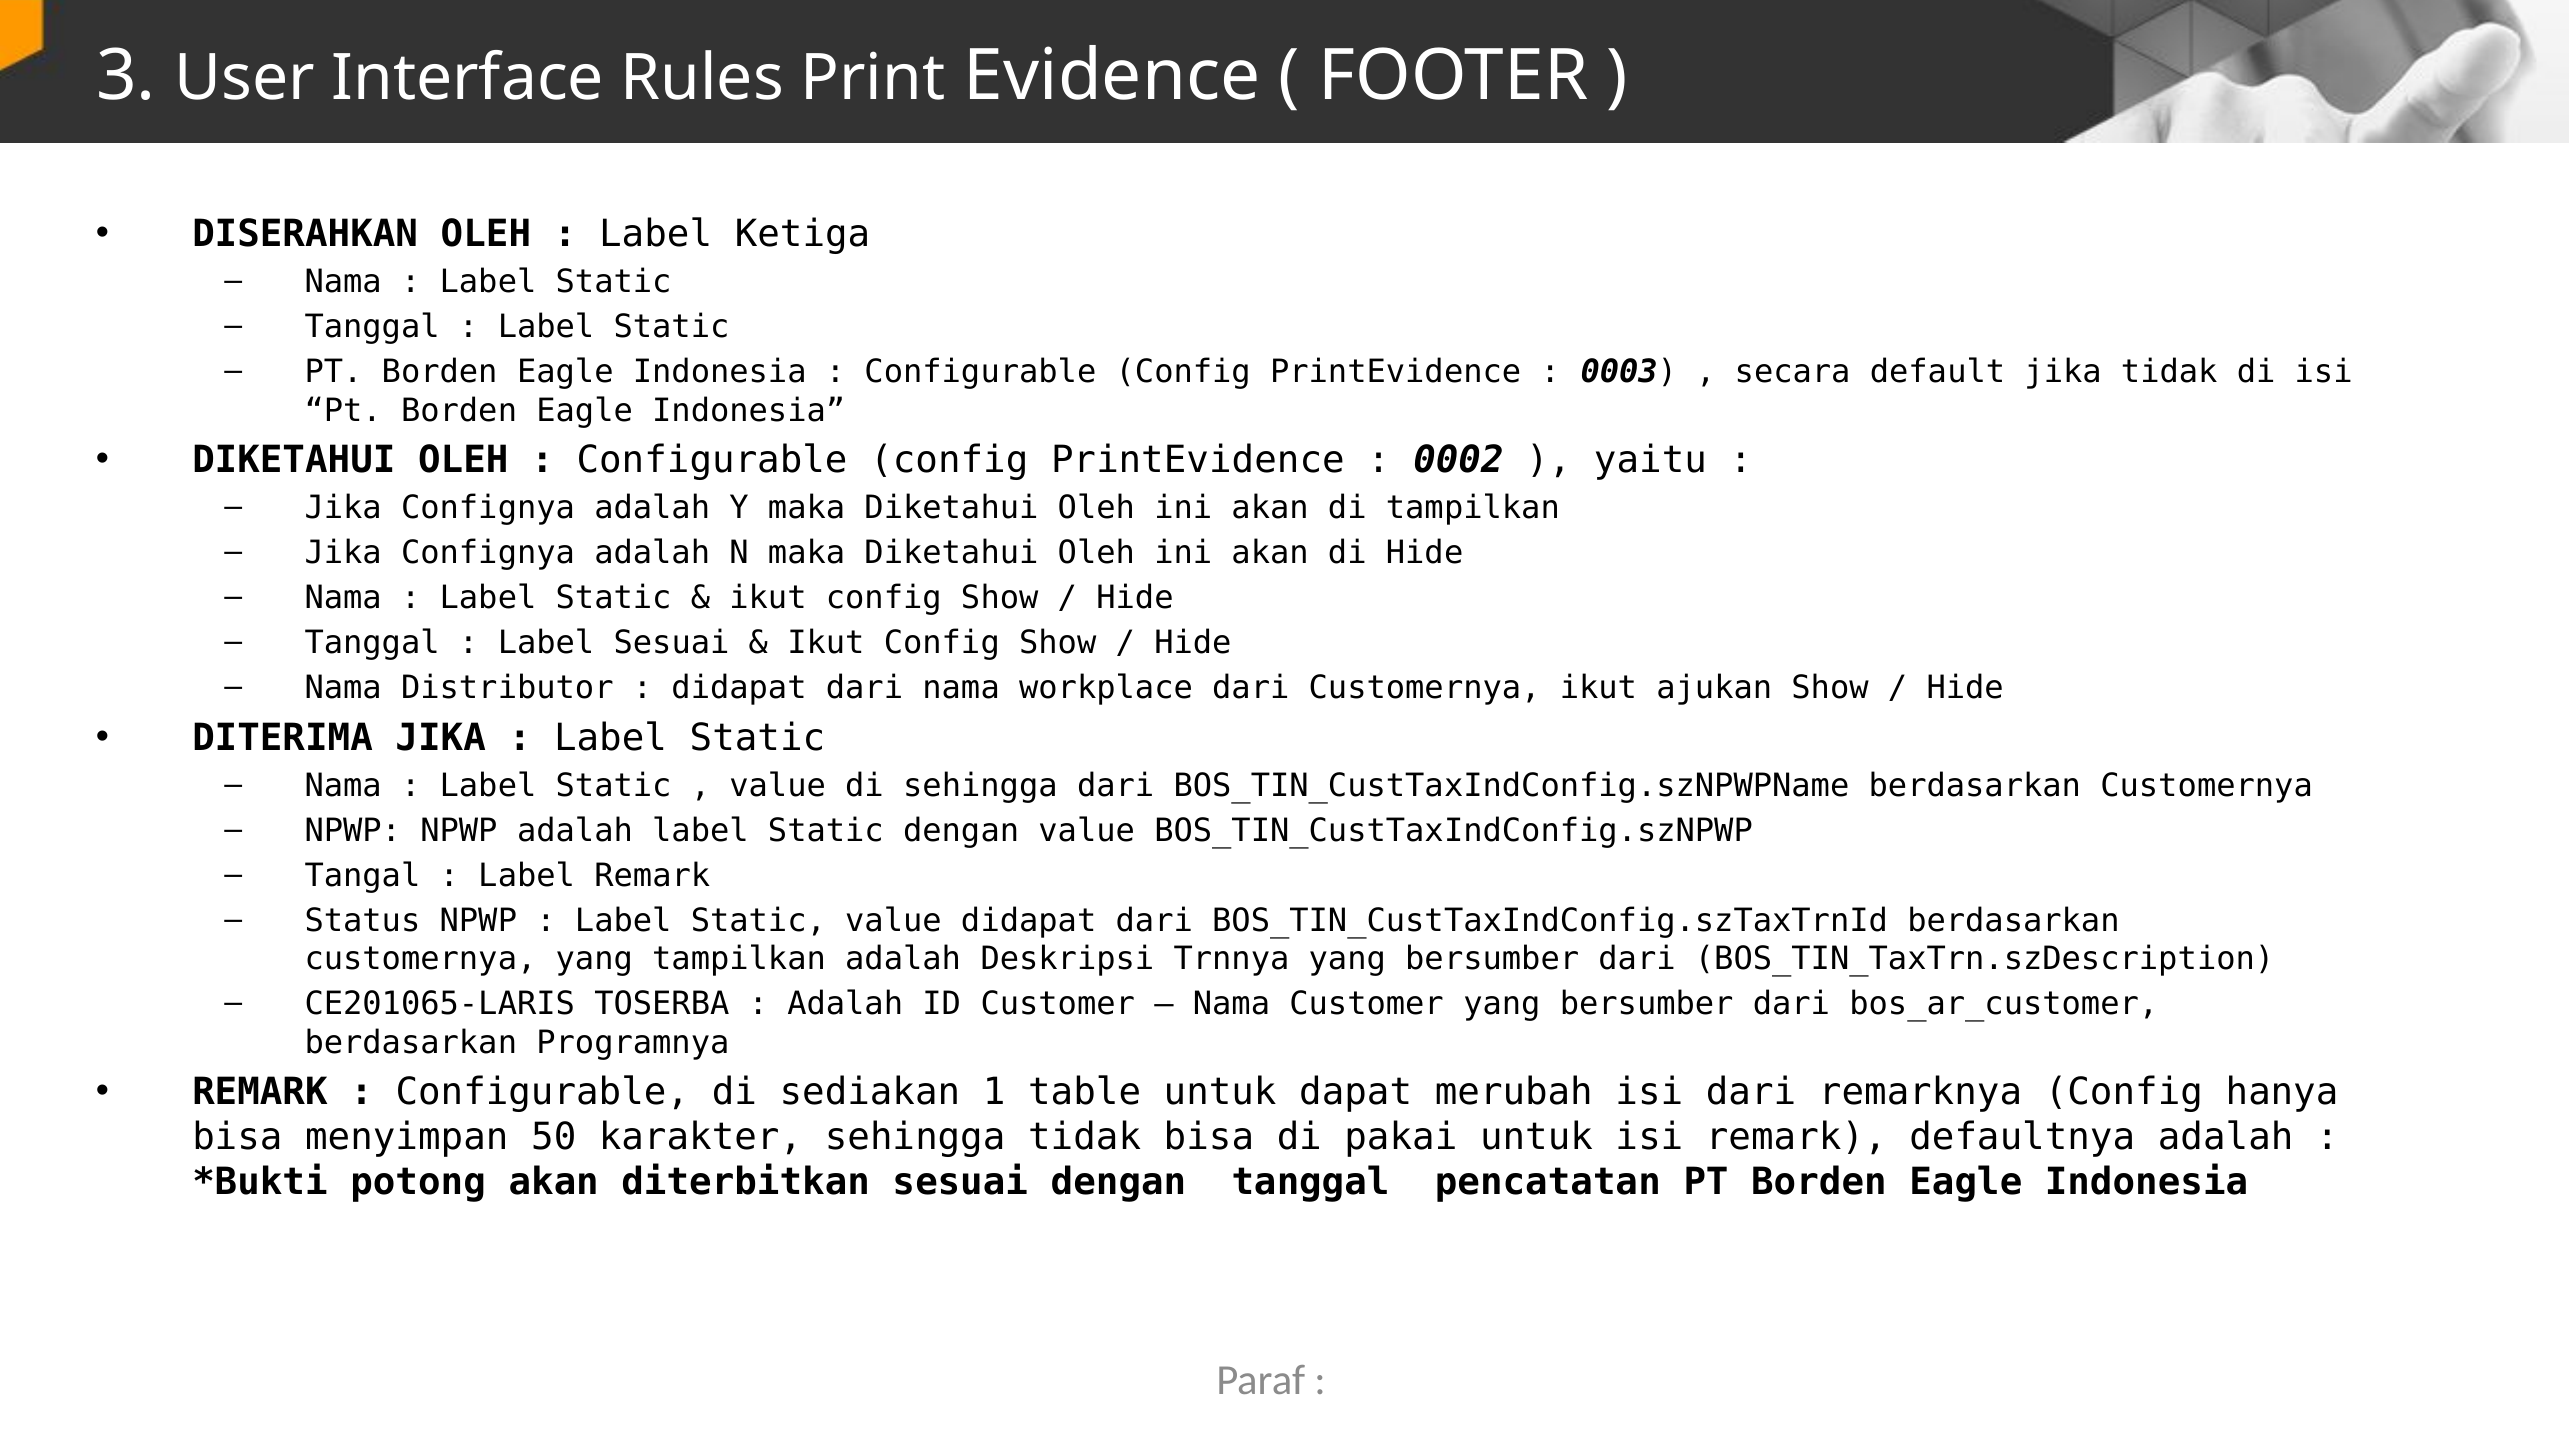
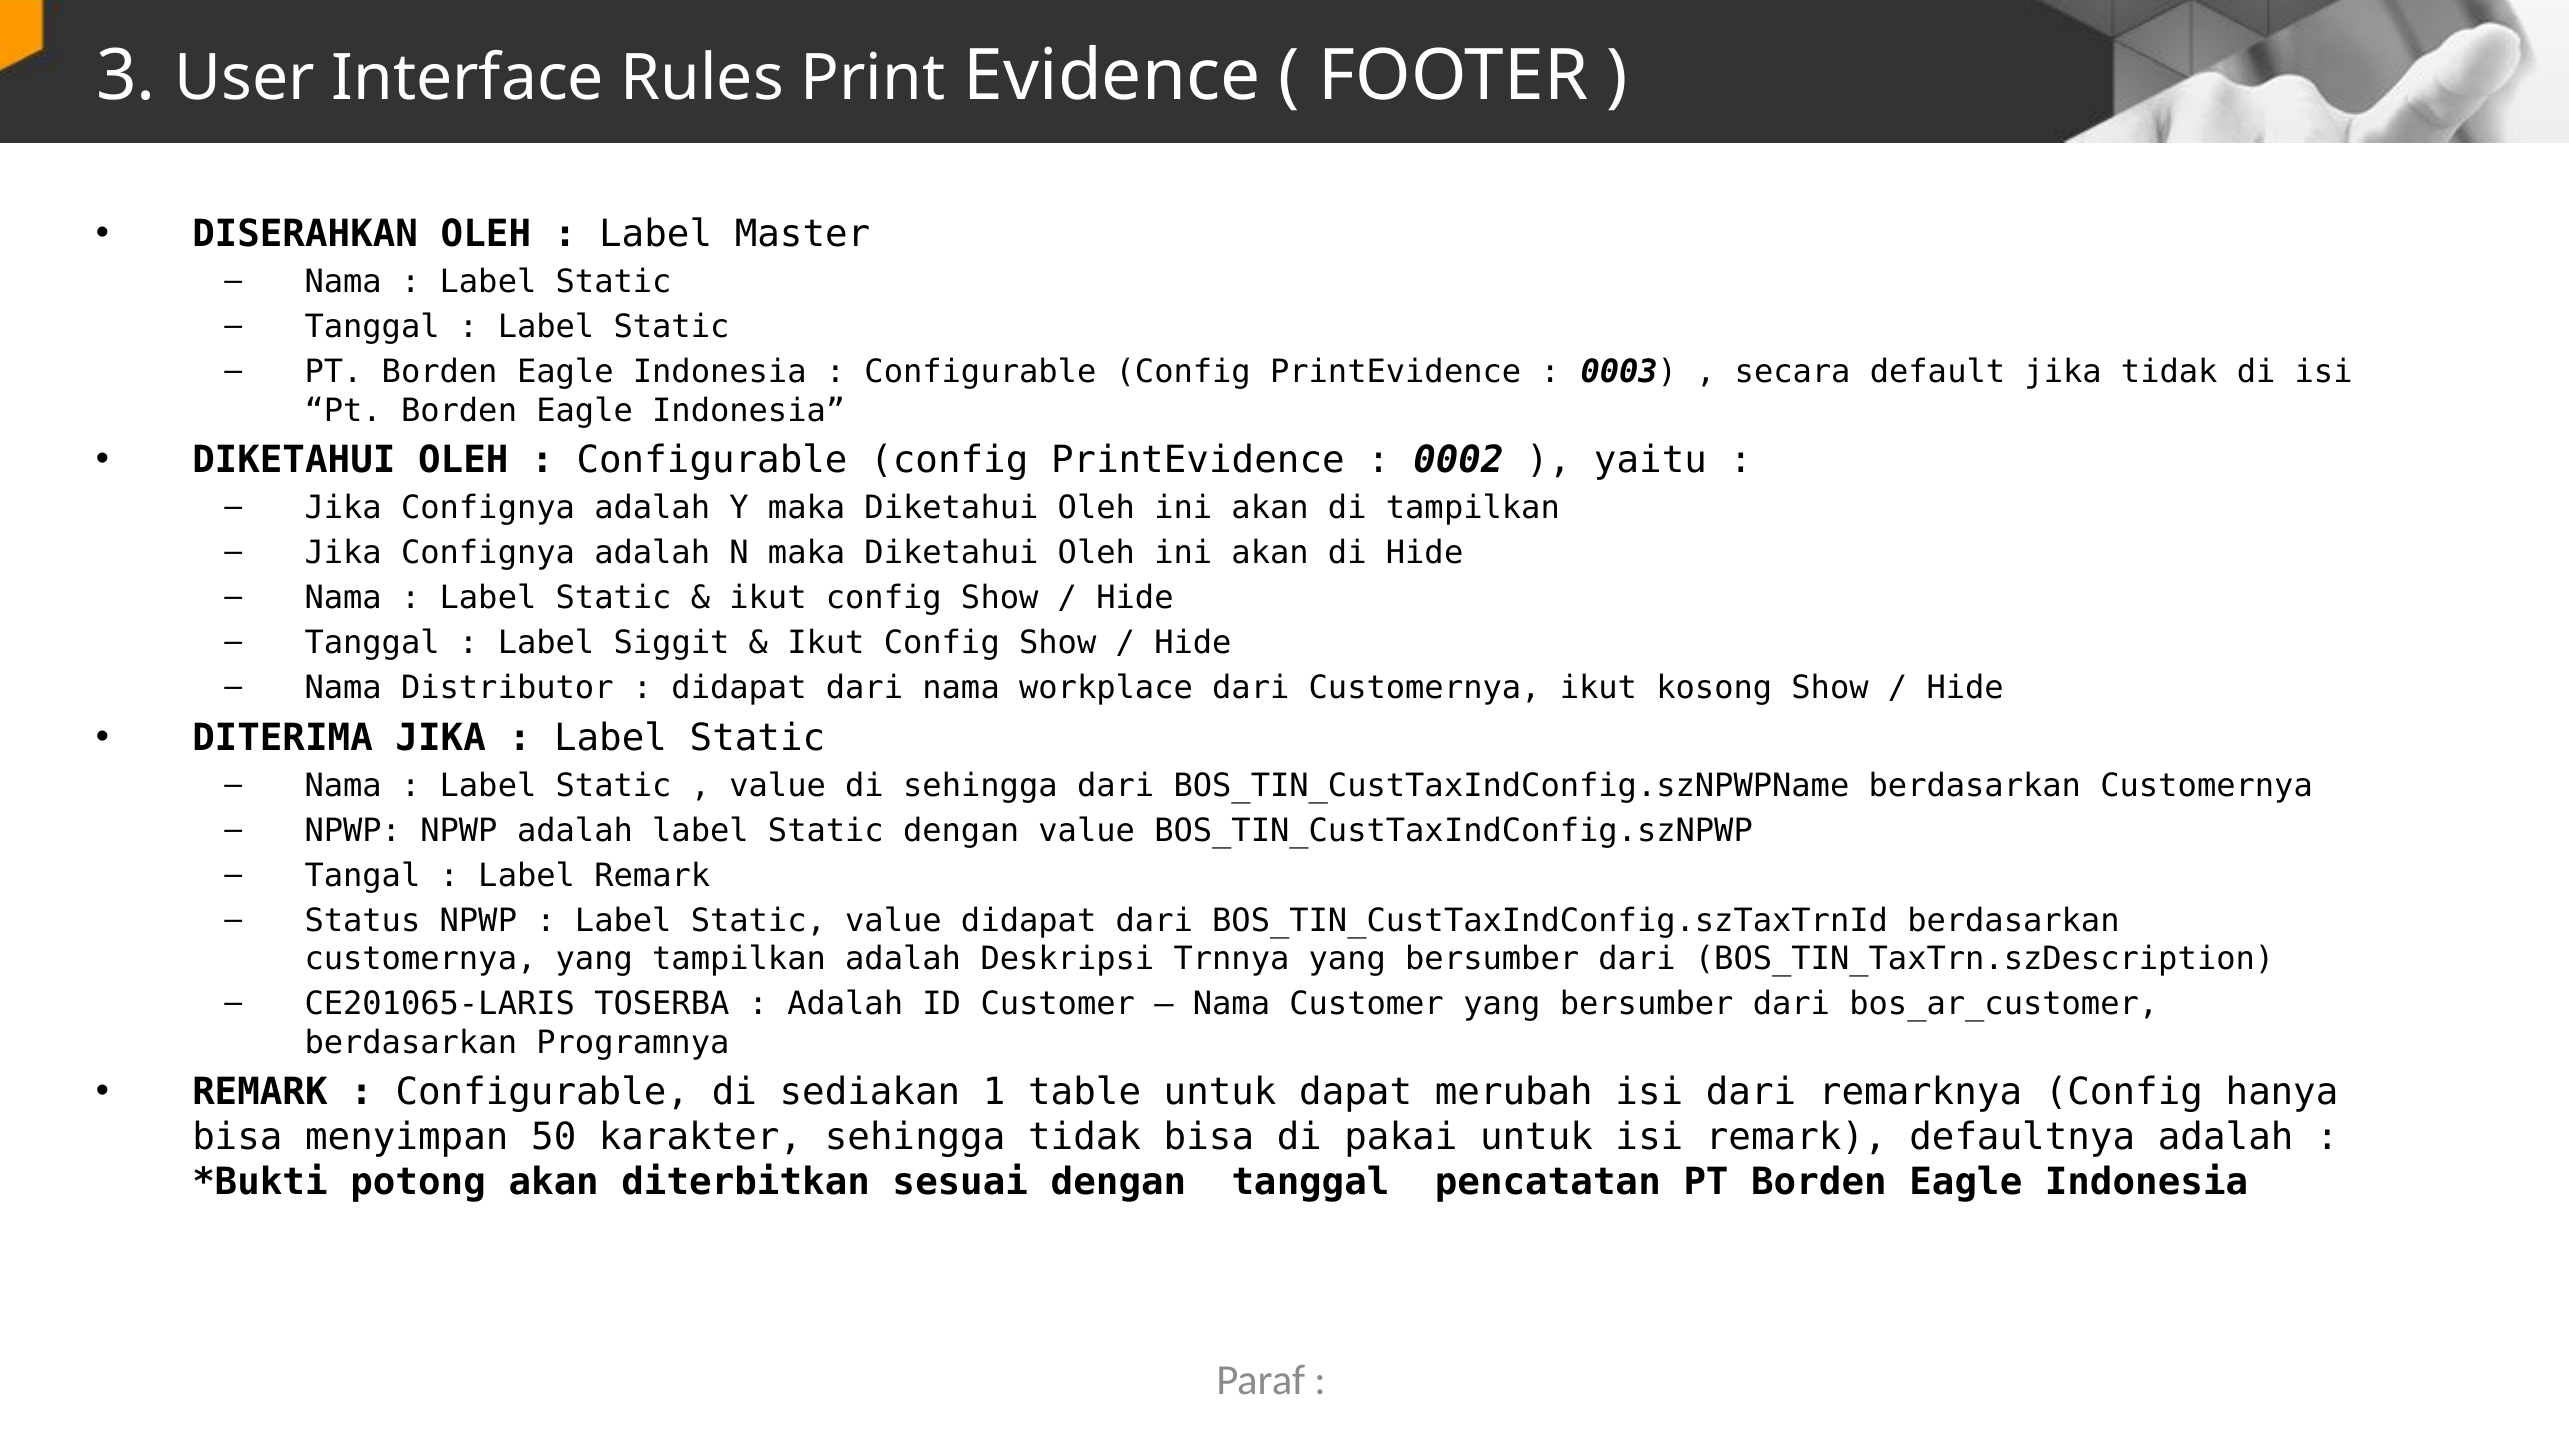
Ketiga: Ketiga -> Master
Label Sesuai: Sesuai -> Siggit
ajukan: ajukan -> kosong
